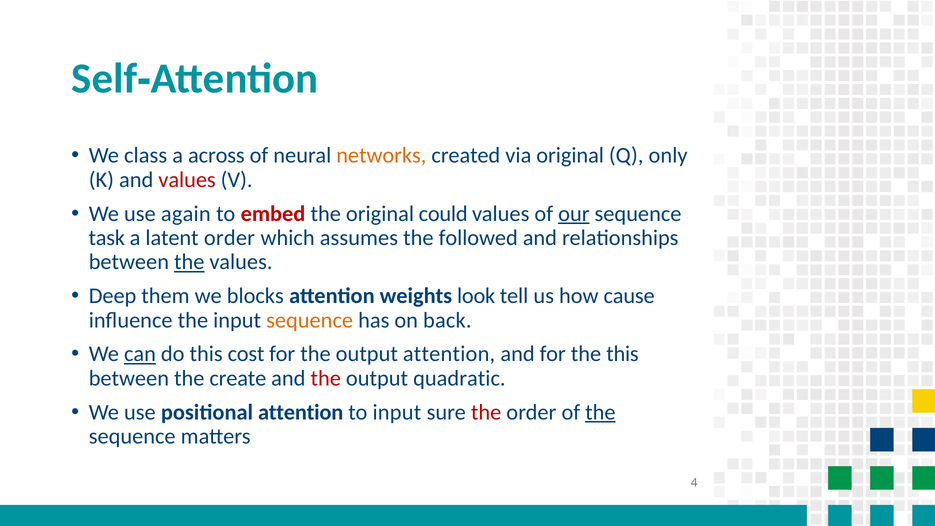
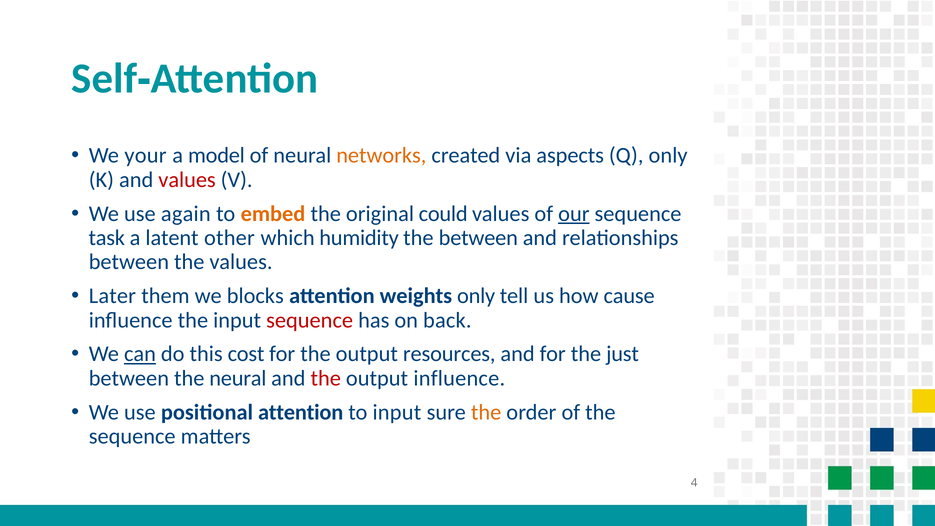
class: class -> your
across: across -> model
via original: original -> aspects
embed colour: red -> orange
latent order: order -> other
assumes: assumes -> humidity
the followed: followed -> between
the at (189, 262) underline: present -> none
Deep: Deep -> Later
weights look: look -> only
sequence at (310, 320) colour: orange -> red
output attention: attention -> resources
the this: this -> just
the create: create -> neural
output quadratic: quadratic -> influence
the at (486, 412) colour: red -> orange
the at (600, 412) underline: present -> none
